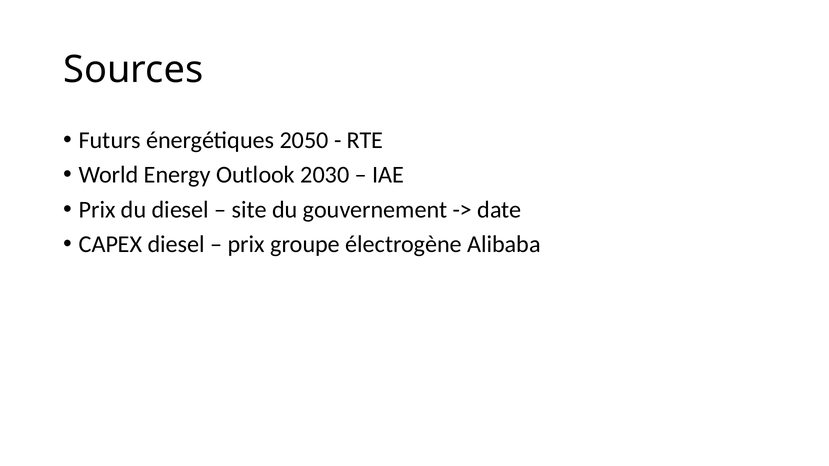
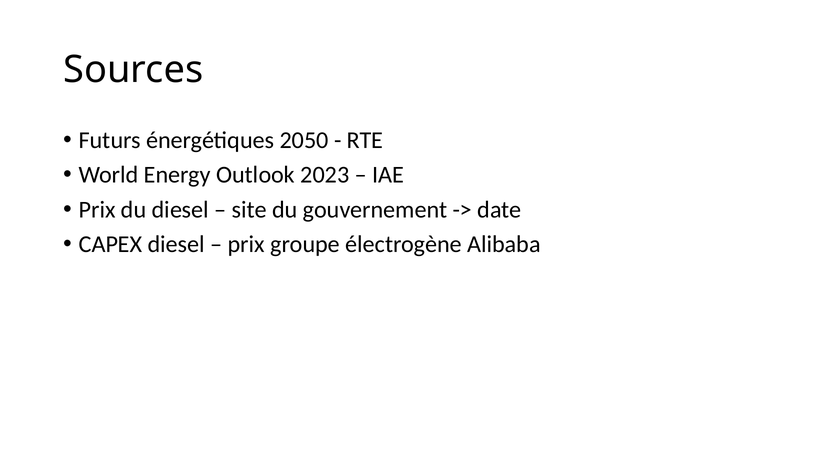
2030: 2030 -> 2023
